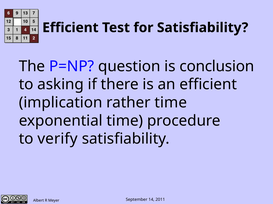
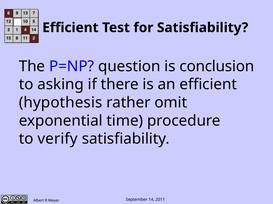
implication: implication -> hypothesis
rather time: time -> omit
